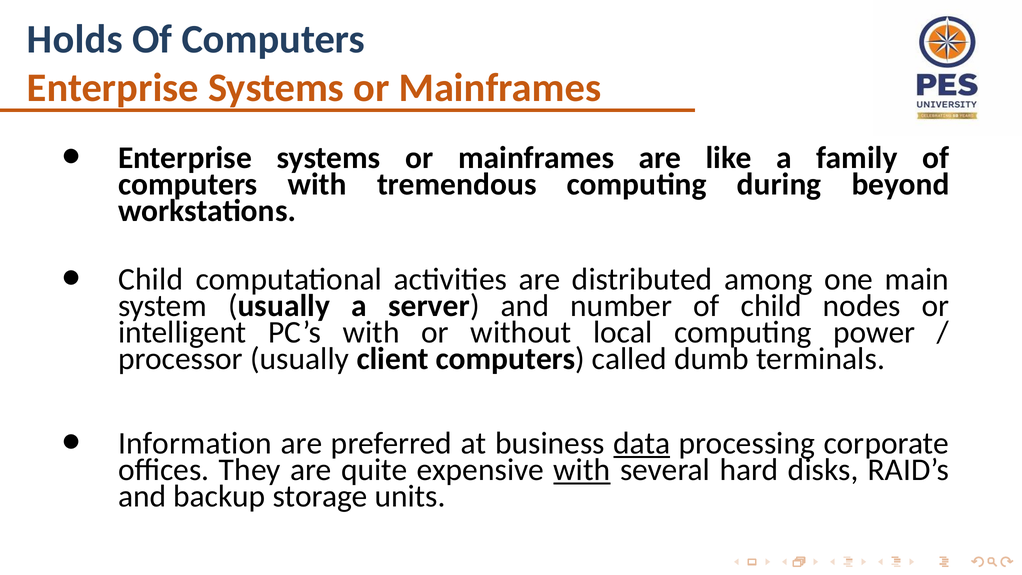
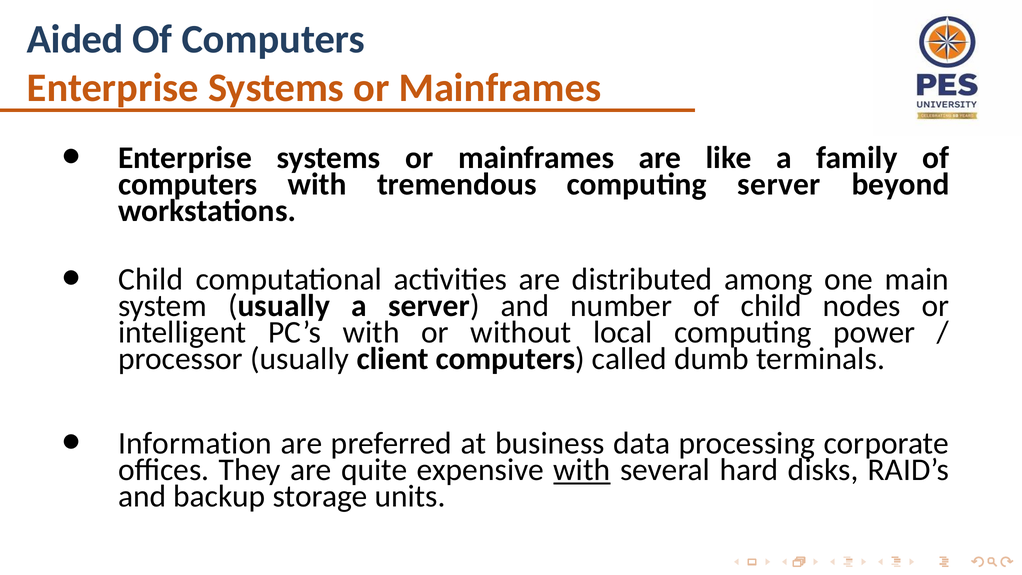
Holds: Holds -> Aided
computing during: during -> server
data underline: present -> none
